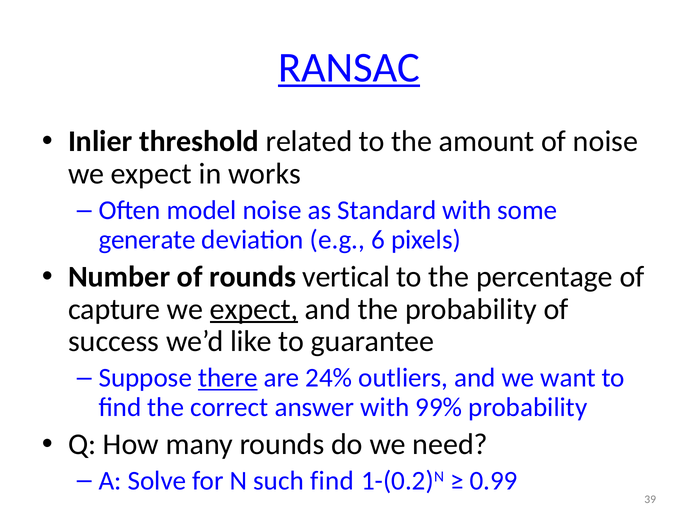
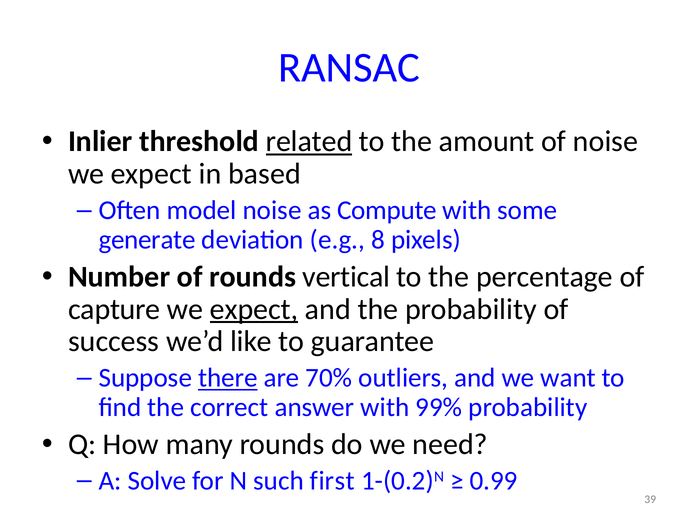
RANSAC underline: present -> none
related underline: none -> present
works: works -> based
Standard: Standard -> Compute
6: 6 -> 8
24%: 24% -> 70%
such find: find -> first
